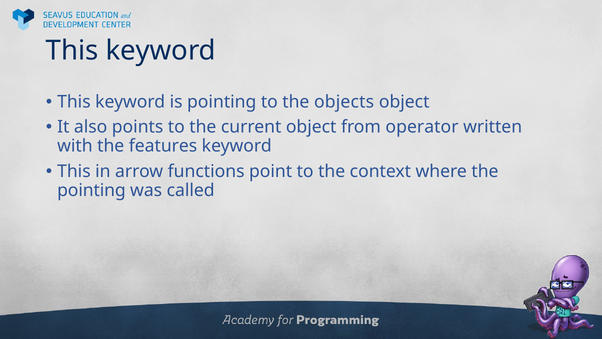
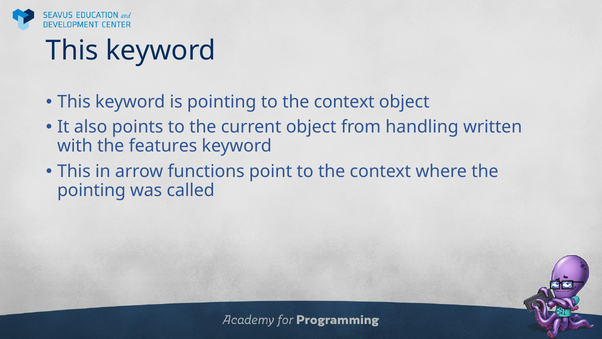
pointing to the objects: objects -> context
operator: operator -> handling
